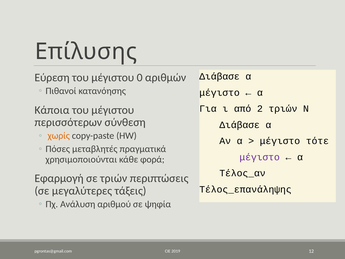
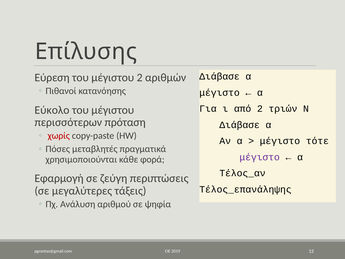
μέγιστου 0: 0 -> 2
Κάποια: Κάποια -> Εύκολο
σύνθεση: σύνθεση -> πρόταση
χωρίς colour: orange -> red
σε τριών: τριών -> ζεύγη
